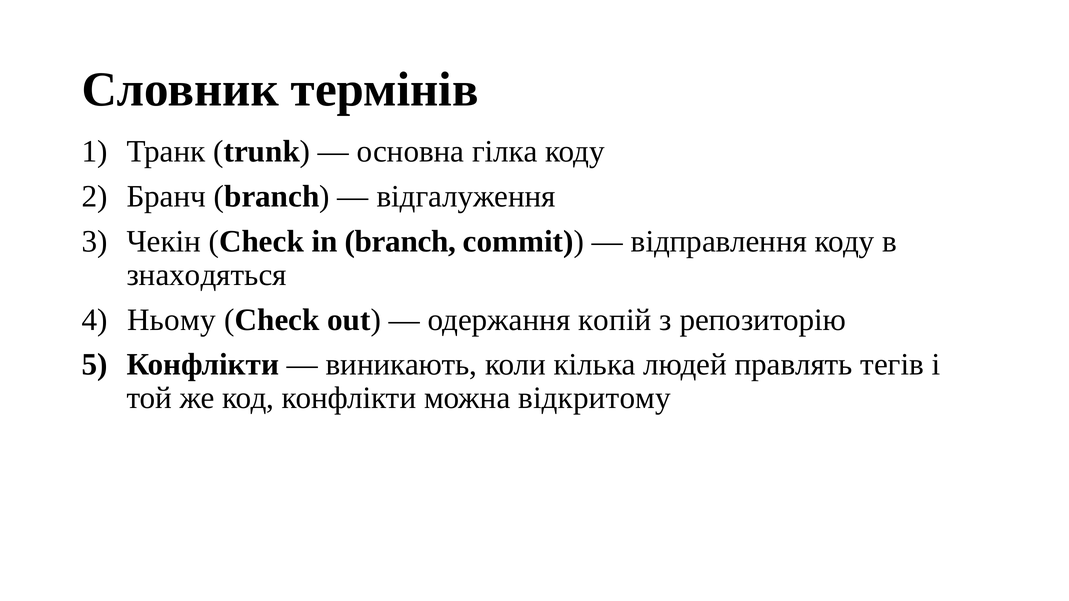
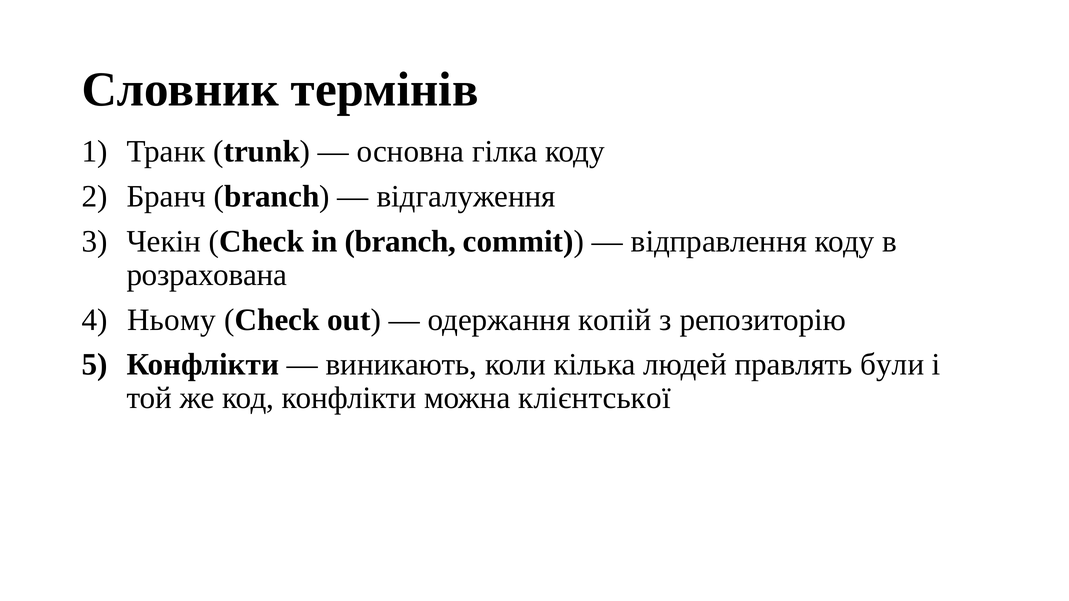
знаходяться: знаходяться -> розрахована
тегів: тегів -> були
відкритому: відкритому -> клієнтської
